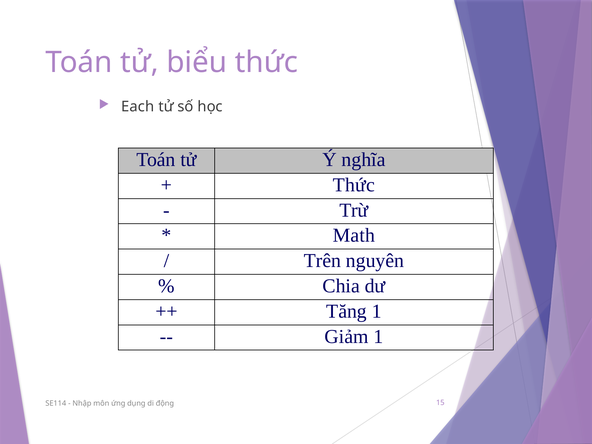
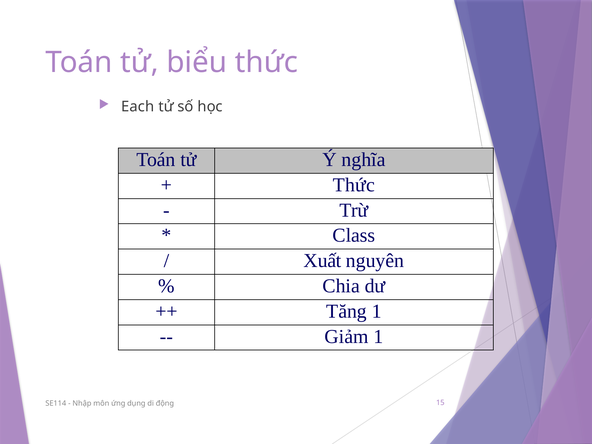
Math: Math -> Class
Trên: Trên -> Xuất
